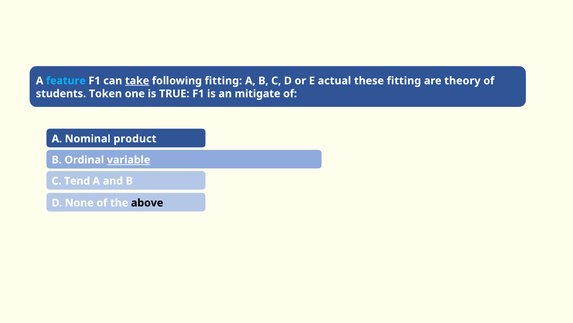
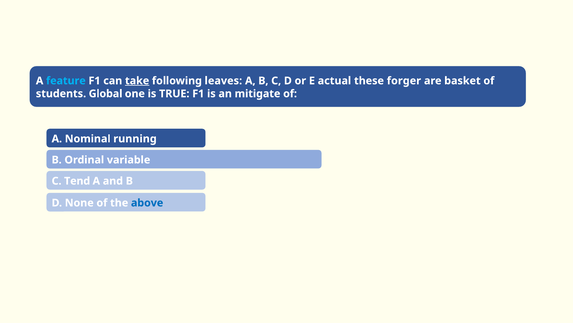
following fitting: fitting -> leaves
these fitting: fitting -> forger
theory: theory -> basket
Token: Token -> Global
product: product -> running
variable underline: present -> none
above colour: black -> blue
